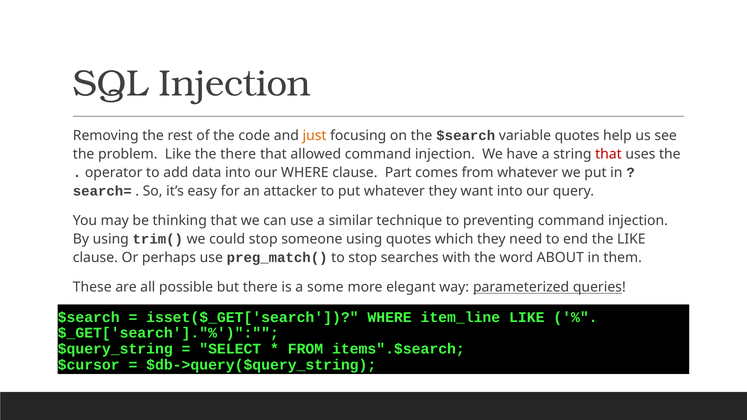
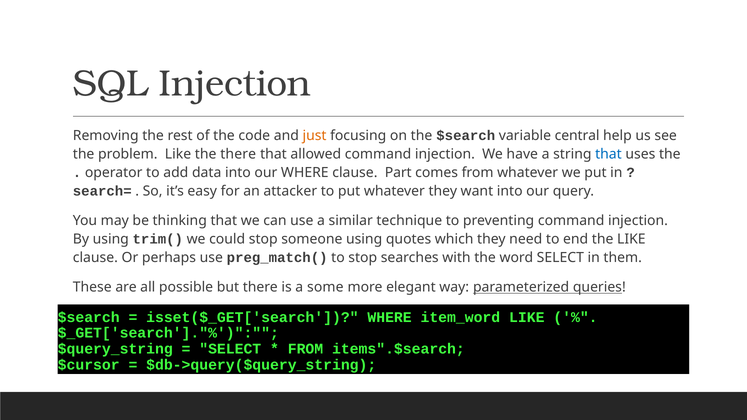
variable quotes: quotes -> central
that at (608, 154) colour: red -> blue
word ABOUT: ABOUT -> SELECT
item_line: item_line -> item_word
